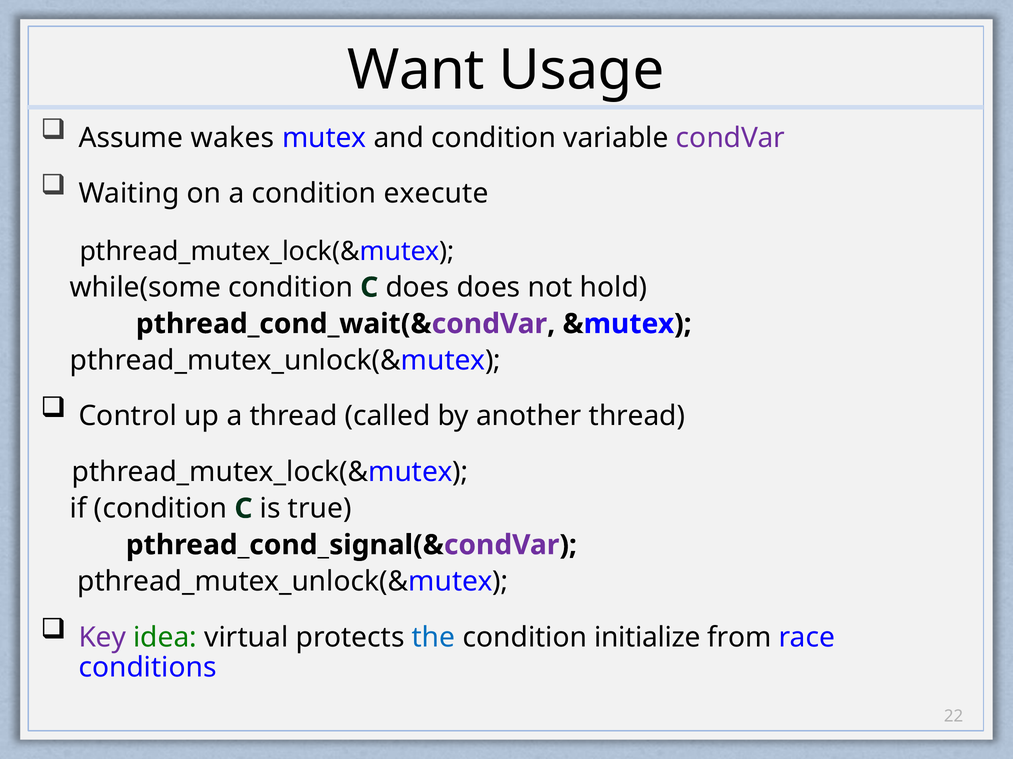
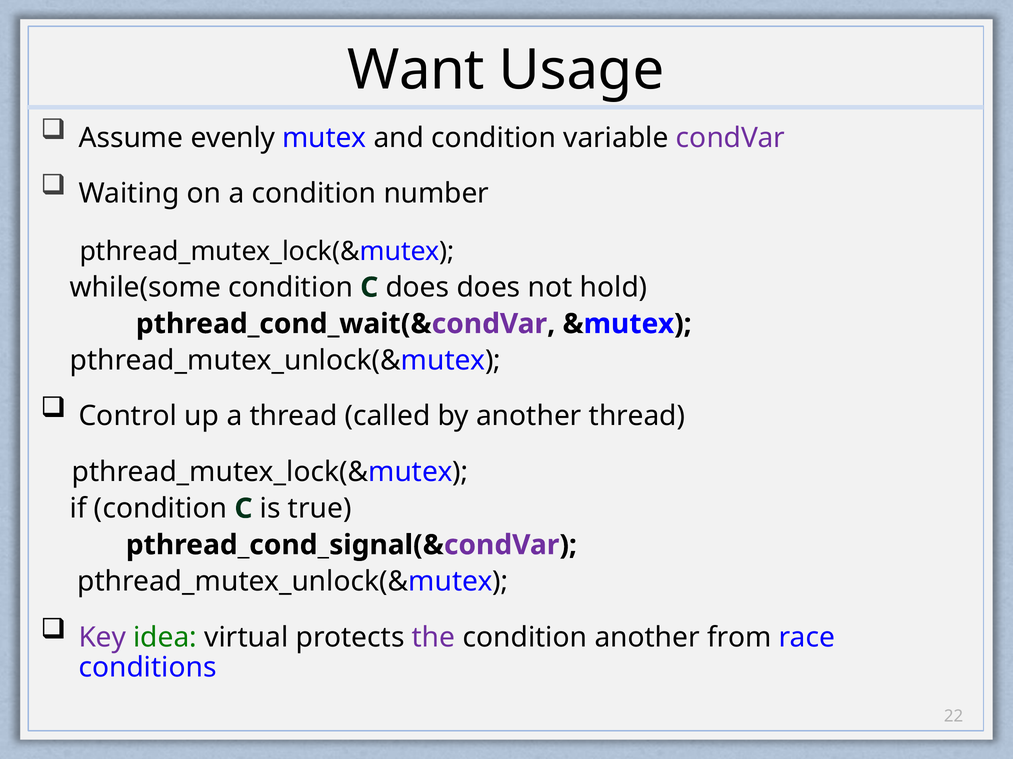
wakes: wakes -> evenly
execute: execute -> number
the colour: blue -> purple
condition initialize: initialize -> another
